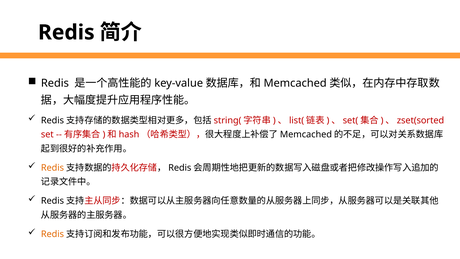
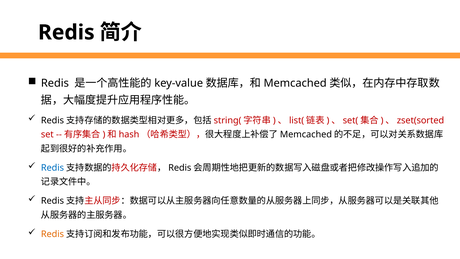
Redis at (53, 168) colour: orange -> blue
